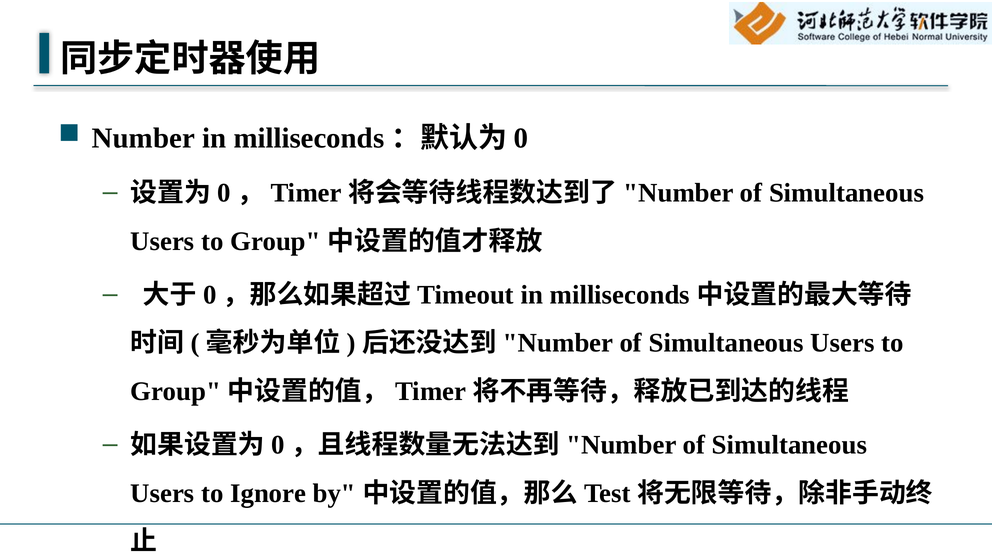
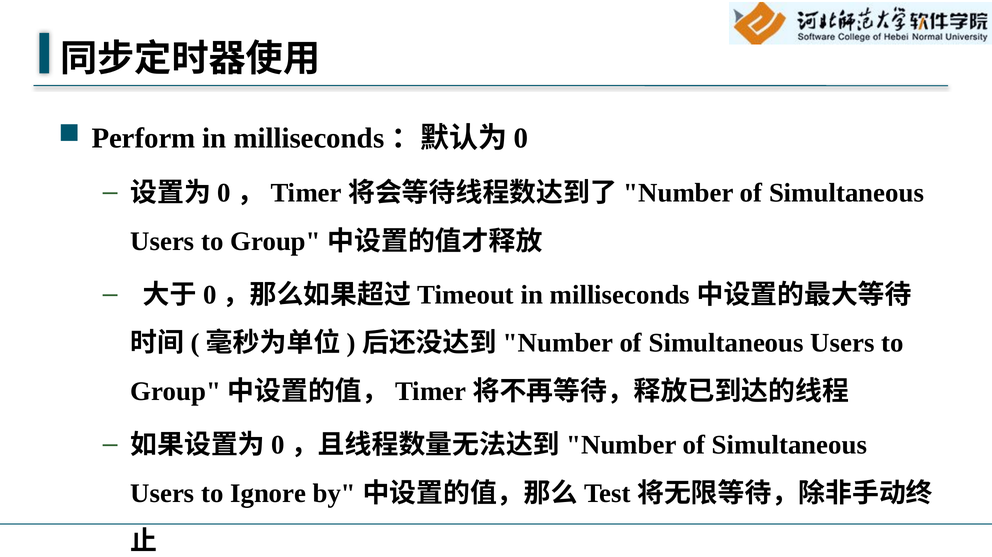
Number: Number -> Perform
